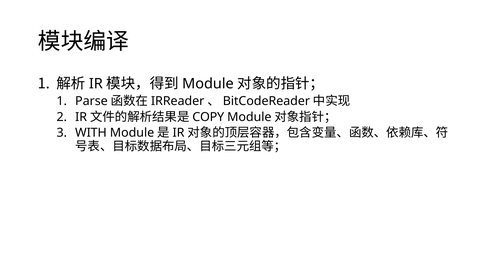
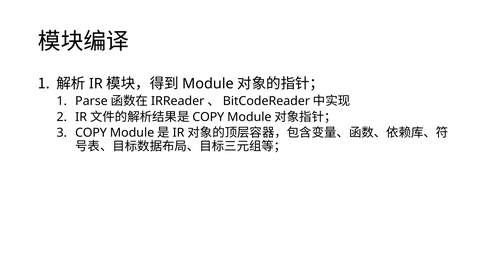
WITH at (91, 133): WITH -> COPY
